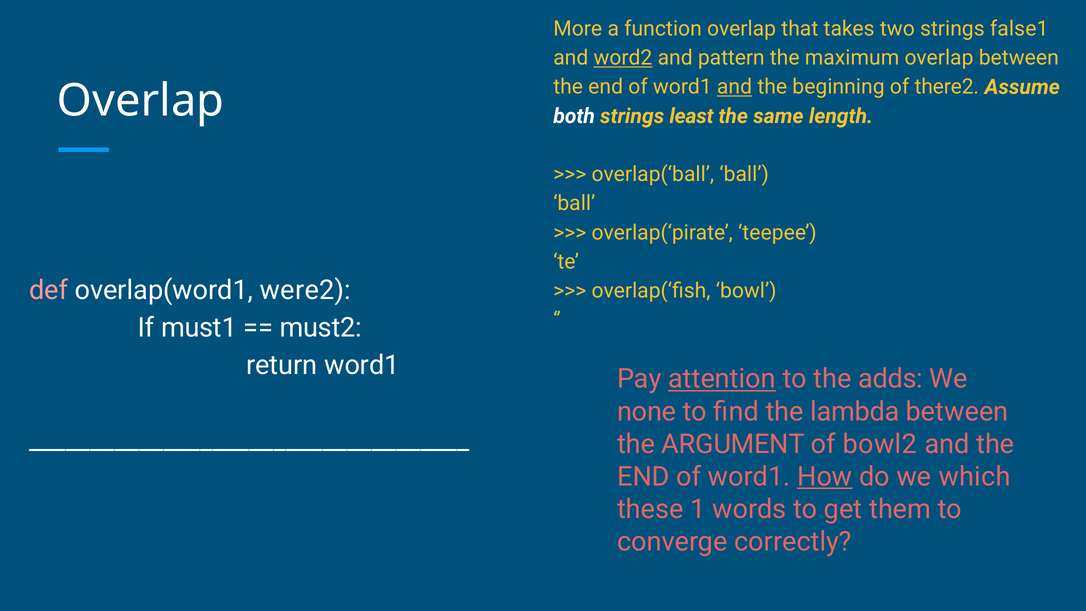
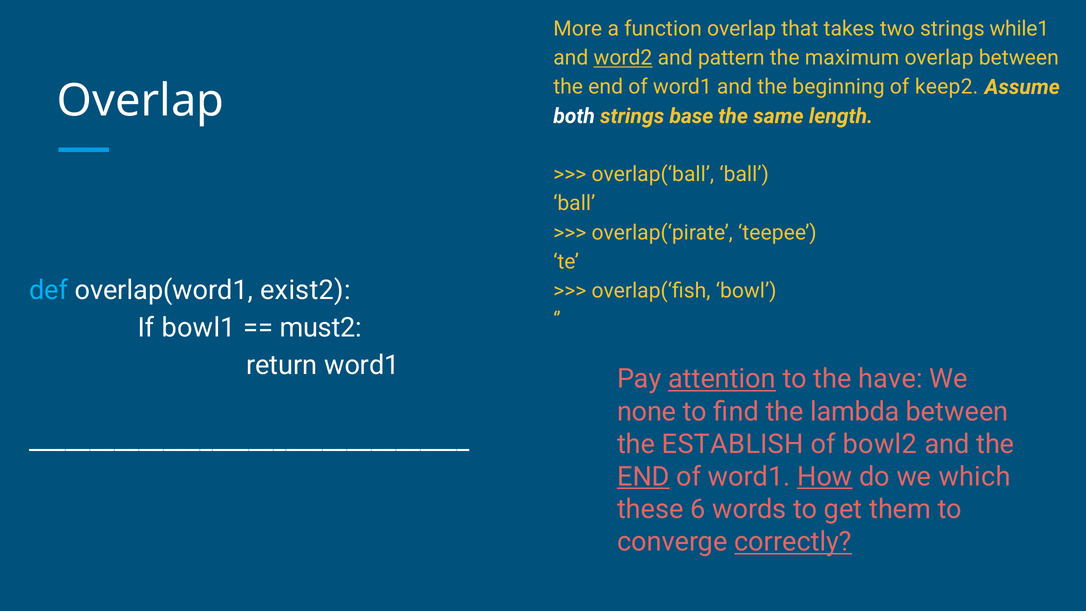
false1: false1 -> while1
and at (734, 87) underline: present -> none
there2: there2 -> keep2
least: least -> base
def colour: pink -> light blue
were2: were2 -> exist2
must1: must1 -> bowl1
adds: adds -> have
ARGUMENT: ARGUMENT -> ESTABLISH
END at (643, 477) underline: none -> present
1: 1 -> 6
correctly underline: none -> present
